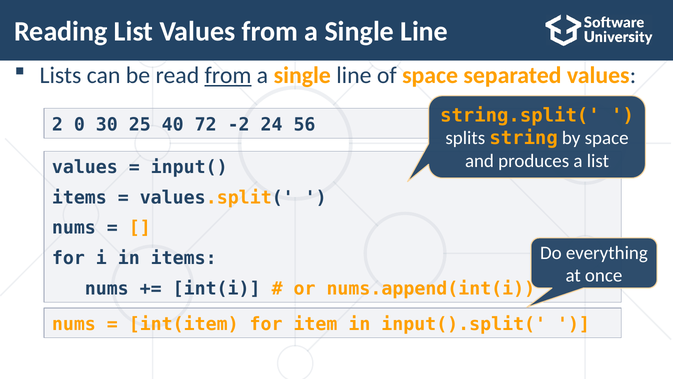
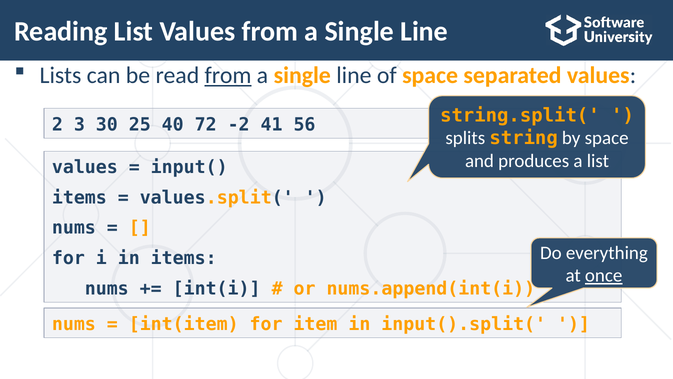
0: 0 -> 3
24: 24 -> 41
once underline: none -> present
